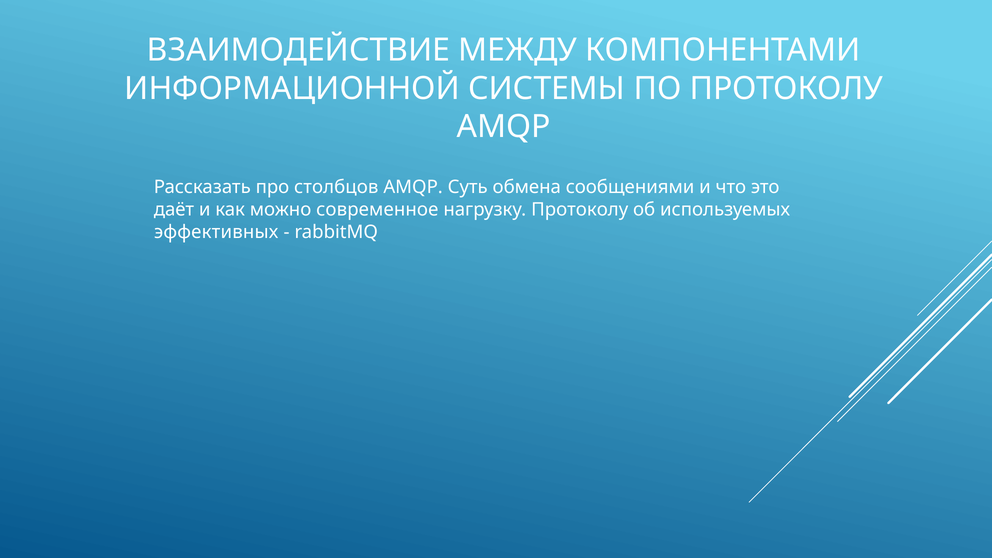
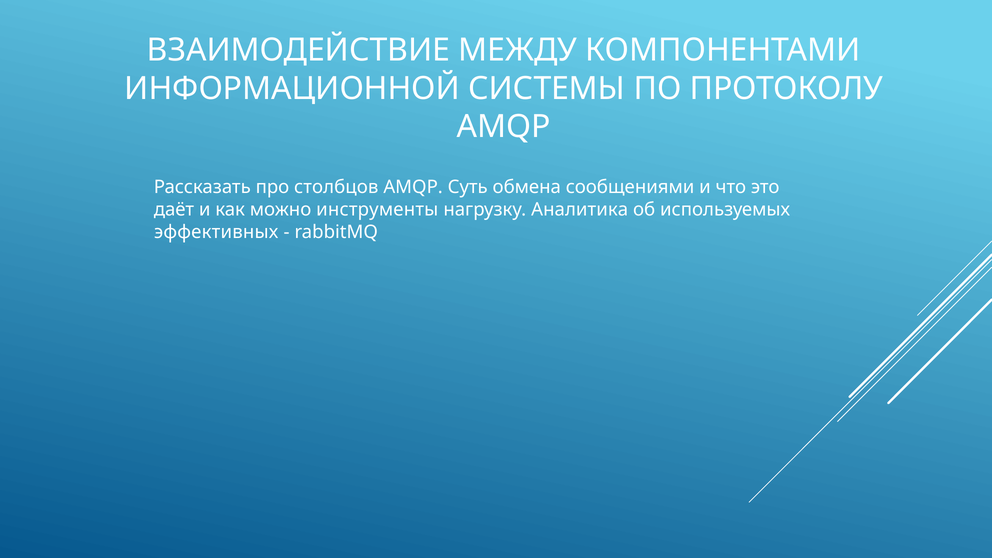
современное: современное -> инструменты
нагрузку Протоколу: Протоколу -> Аналитика
